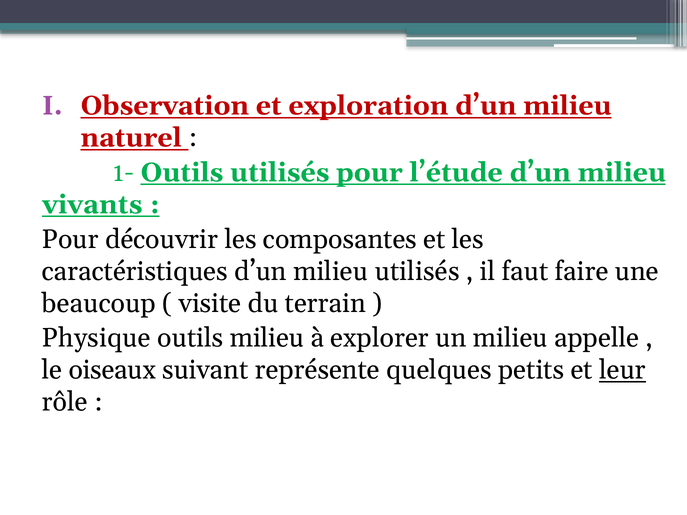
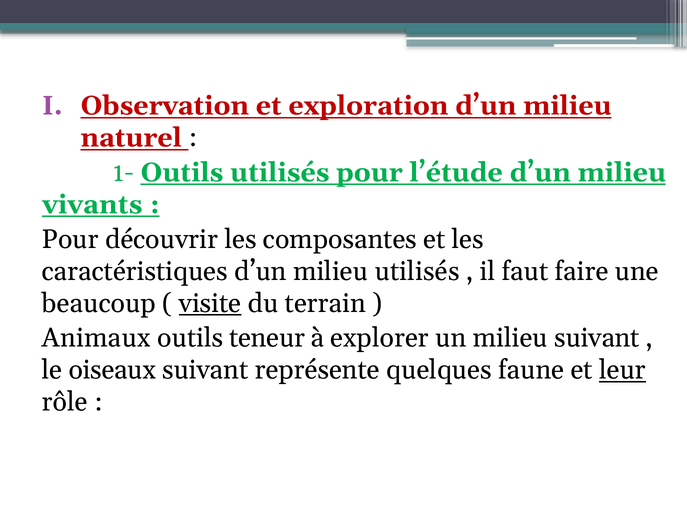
visite underline: none -> present
Physique: Physique -> Animaux
outils milieu: milieu -> teneur
milieu appelle: appelle -> suivant
petits: petits -> faune
